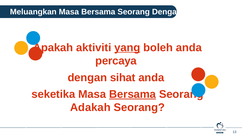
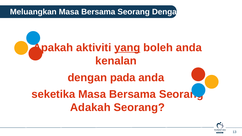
percaya: percaya -> kenalan
sihat: sihat -> pada
Bersama at (133, 94) underline: present -> none
